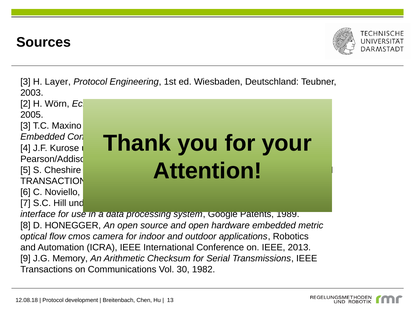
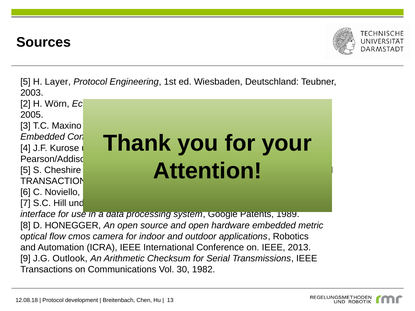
3 at (25, 82): 3 -> 5
Memory: Memory -> Outlook
